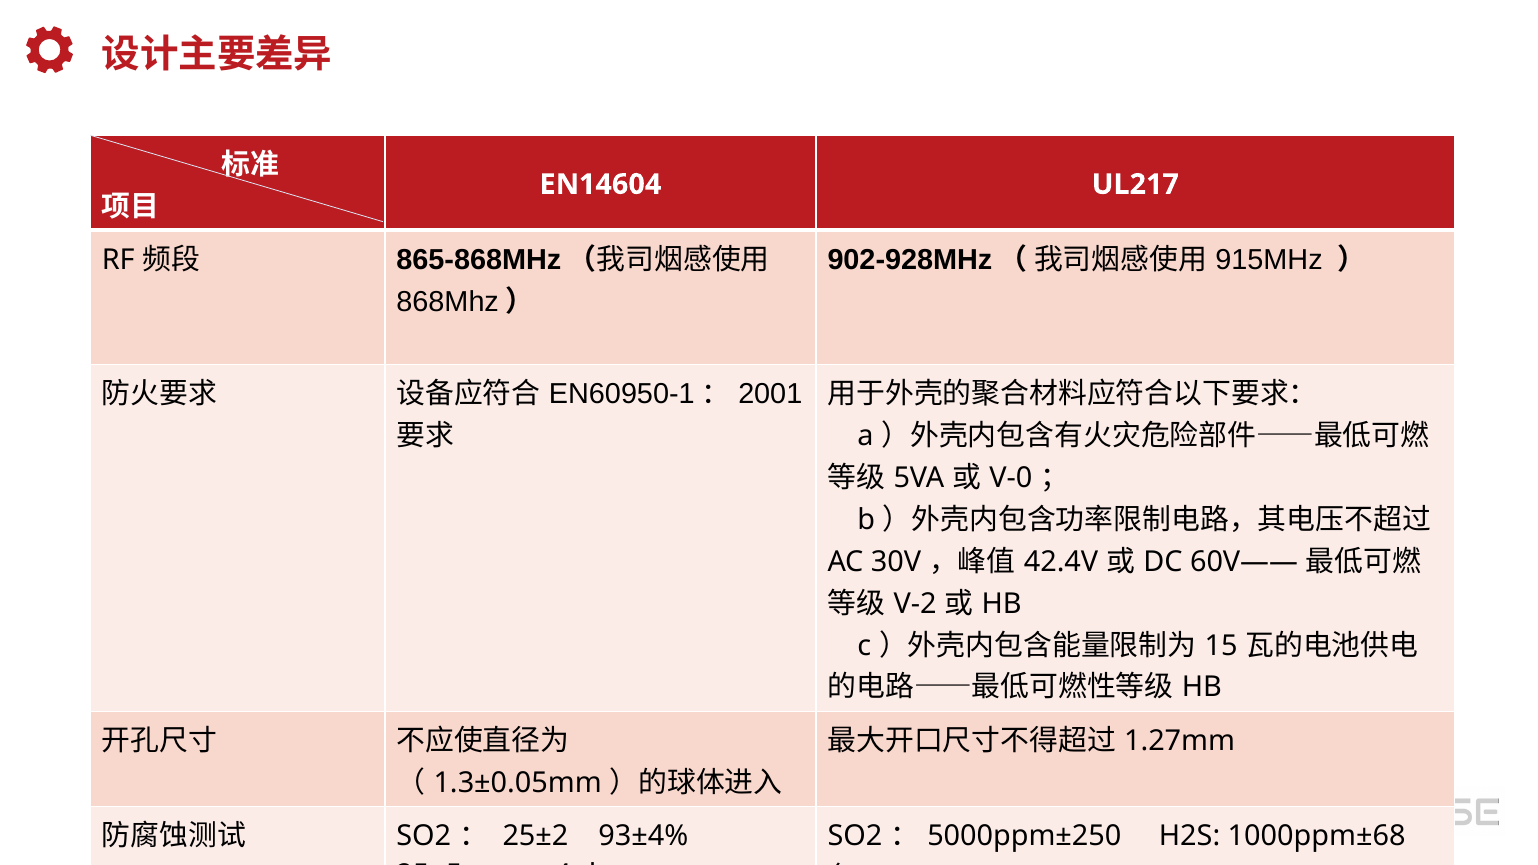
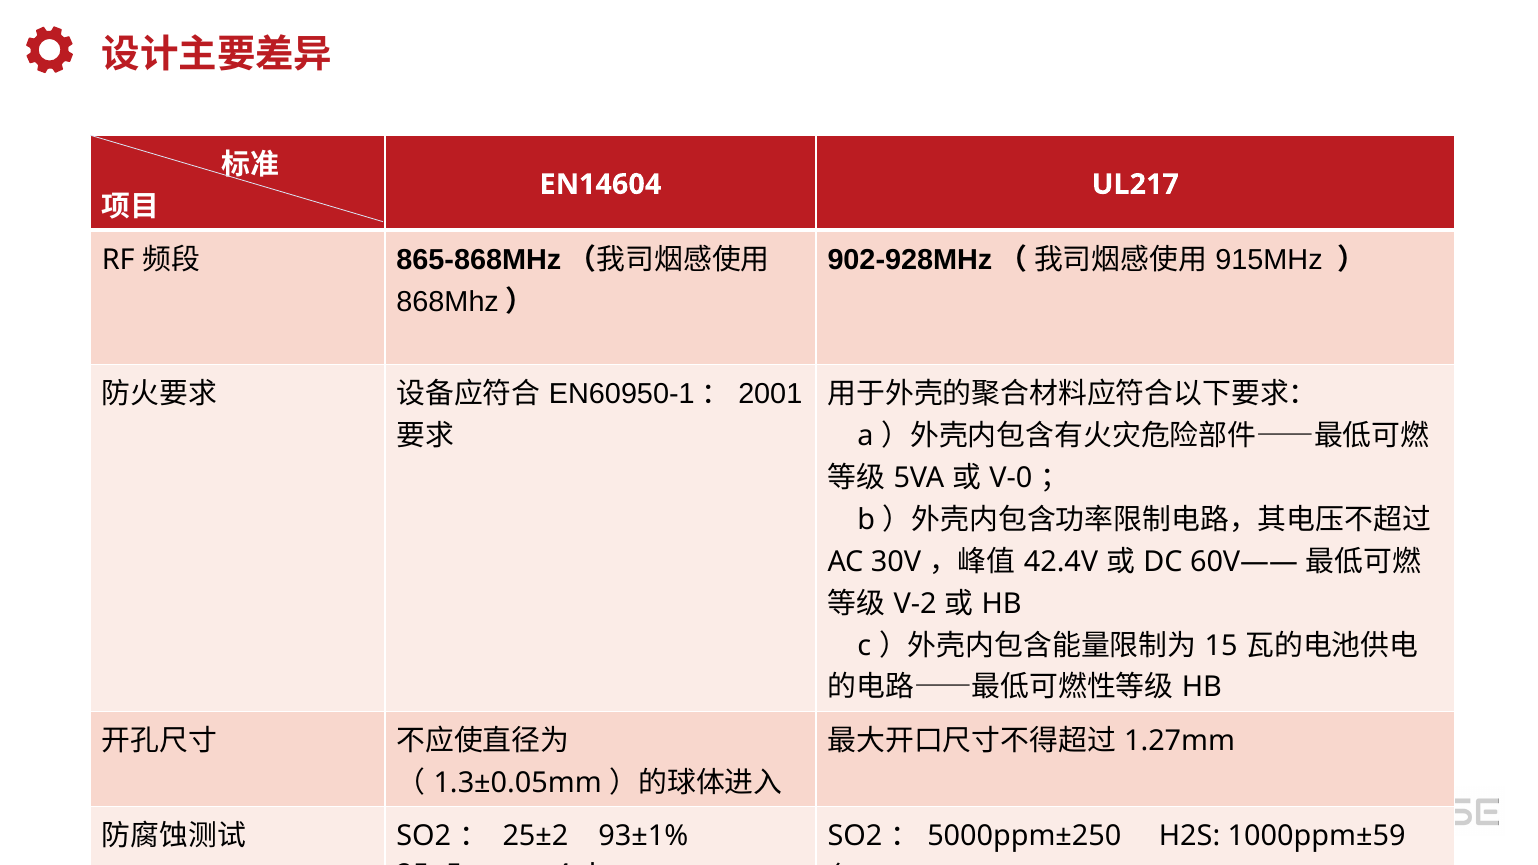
93±4%: 93±4% -> 93±1%
1000ppm±68: 1000ppm±68 -> 1000ppm±59
